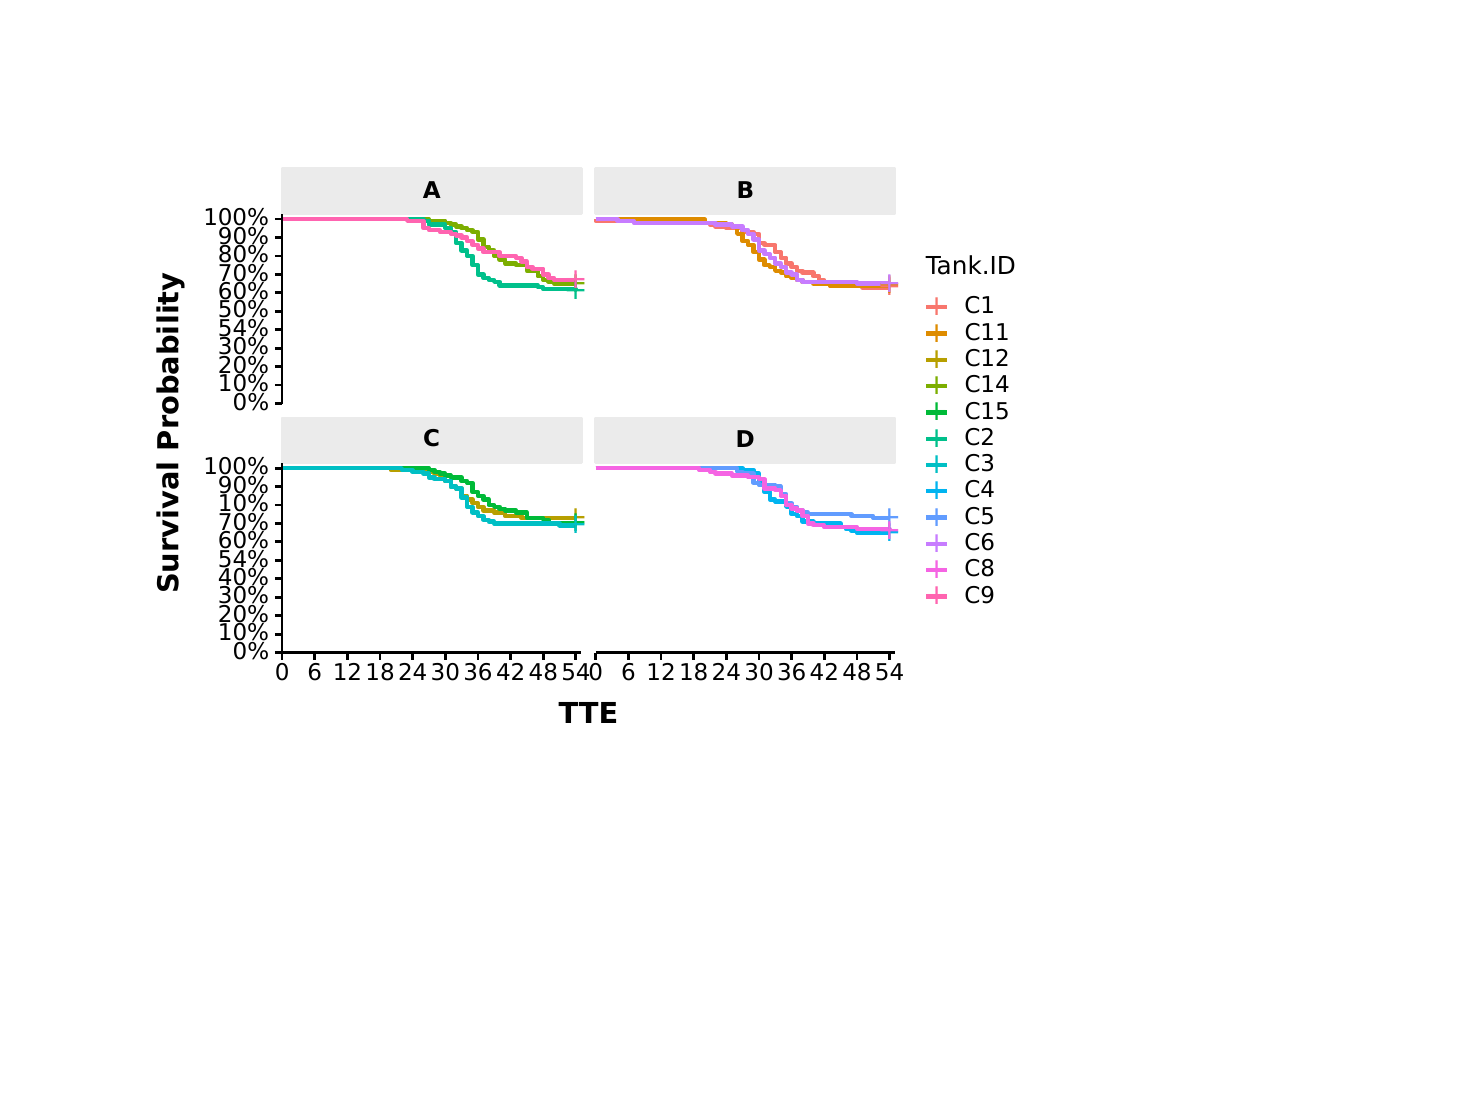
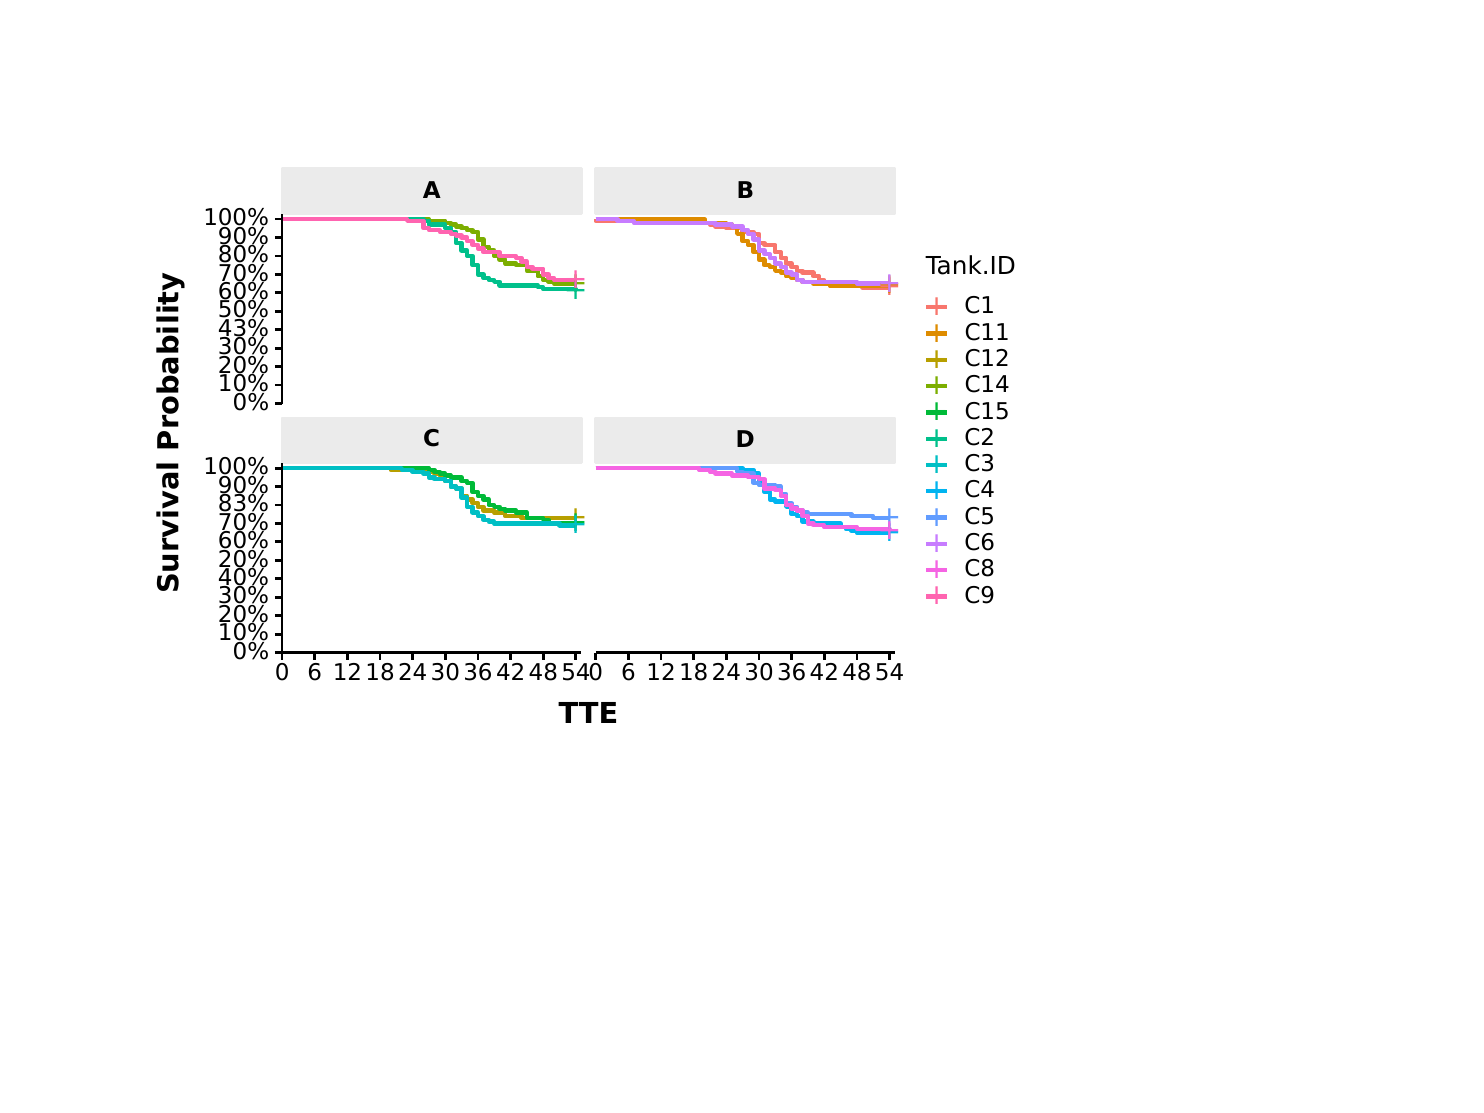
54% at (244, 329): 54% -> 43%
10% at (244, 504): 10% -> 83%
54% at (244, 559): 54% -> 20%
